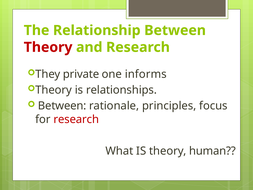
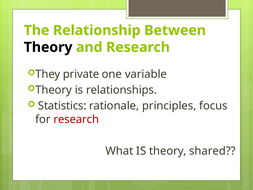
Theory at (48, 47) colour: red -> black
informs: informs -> variable
Between at (62, 106): Between -> Statistics
human: human -> shared
